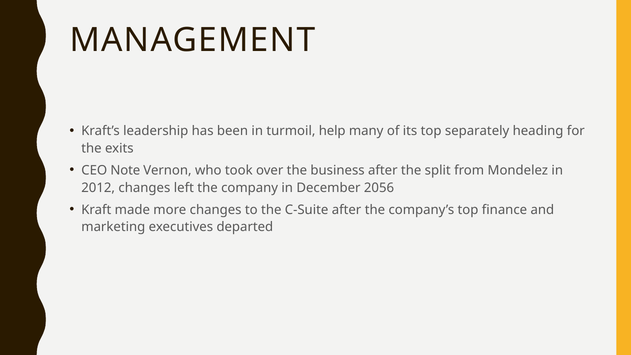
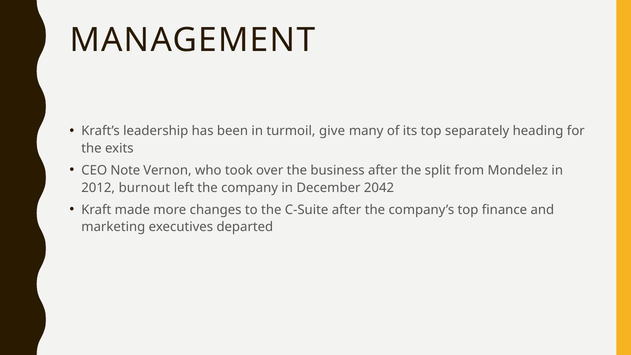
help: help -> give
2012 changes: changes -> burnout
2056: 2056 -> 2042
